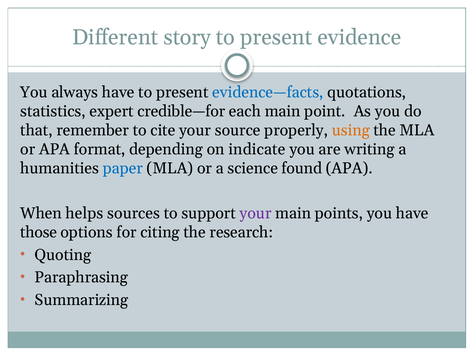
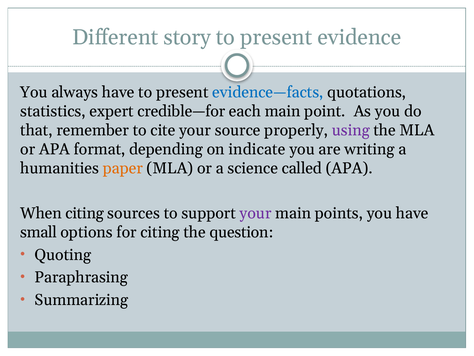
using colour: orange -> purple
paper colour: blue -> orange
found: found -> called
When helps: helps -> citing
those: those -> small
research: research -> question
